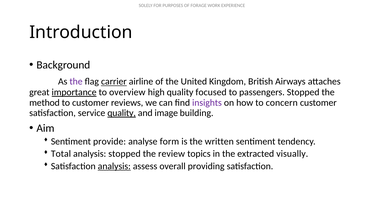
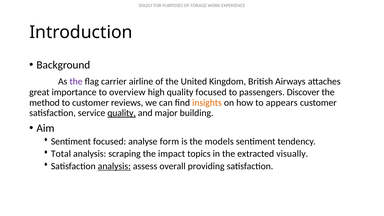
carrier underline: present -> none
importance underline: present -> none
passengers Stopped: Stopped -> Discover
insights colour: purple -> orange
concern: concern -> appears
image: image -> major
Sentiment provide: provide -> focused
written: written -> models
analysis stopped: stopped -> scraping
review: review -> impact
